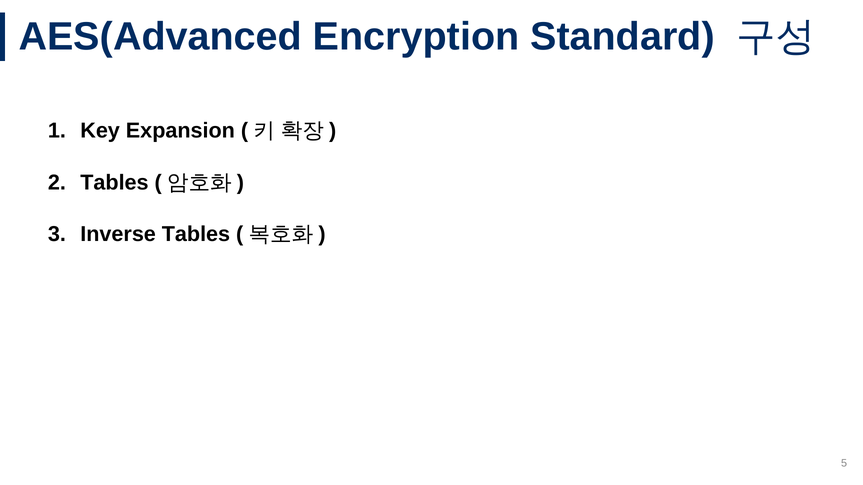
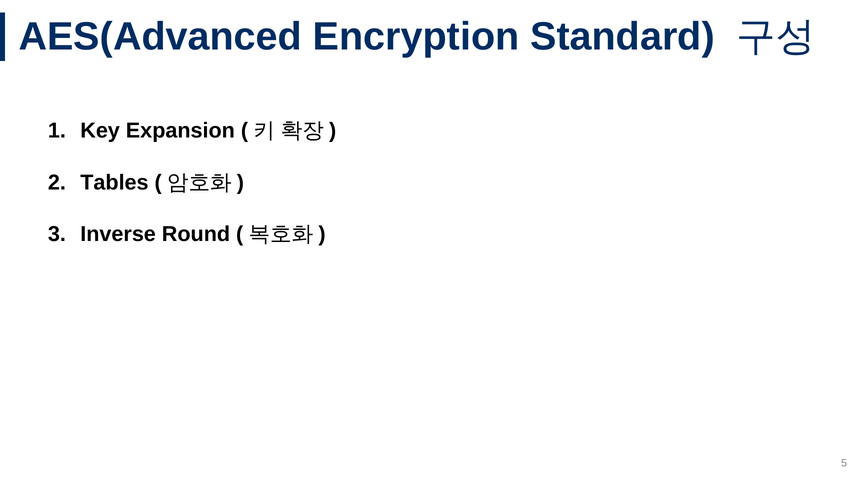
Inverse Tables: Tables -> Round
